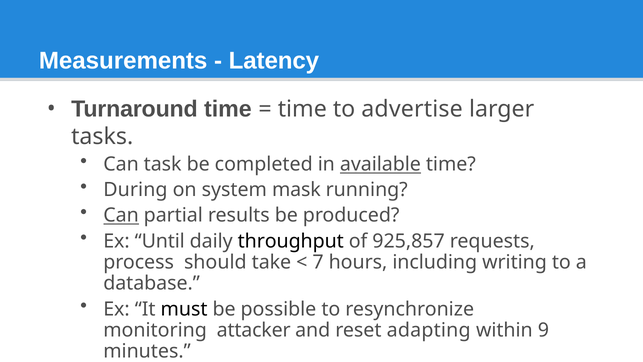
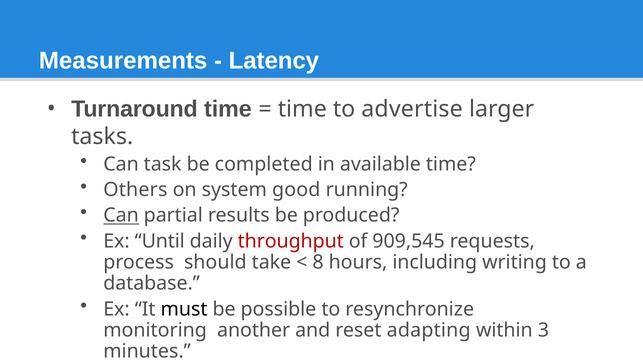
available underline: present -> none
During: During -> Others
mask: mask -> good
throughput colour: black -> red
925,857: 925,857 -> 909,545
7: 7 -> 8
attacker: attacker -> another
9: 9 -> 3
